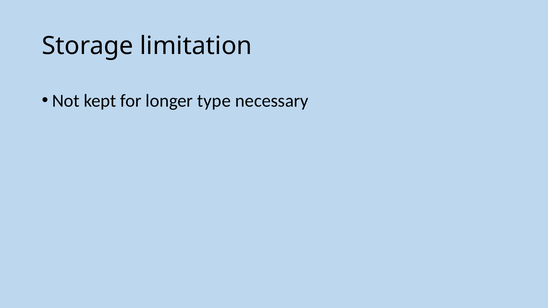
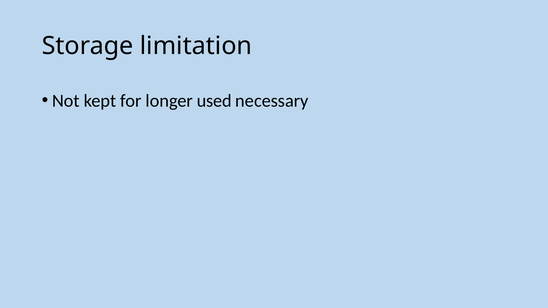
type: type -> used
